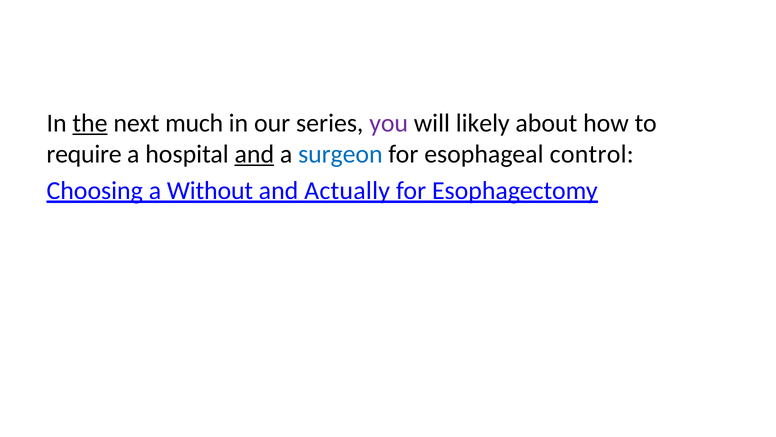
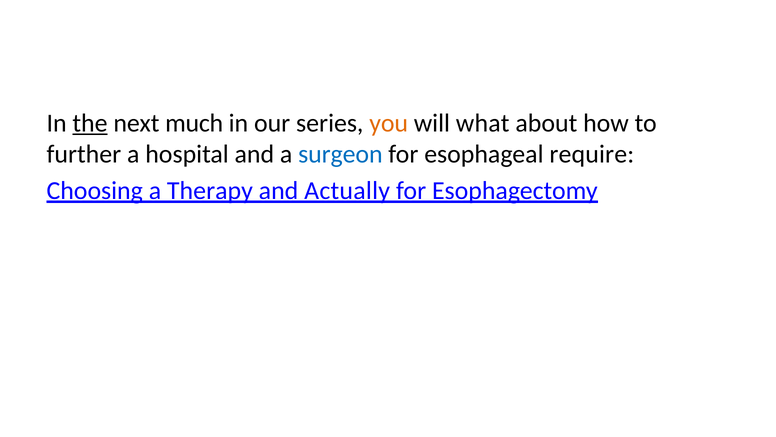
you colour: purple -> orange
likely: likely -> what
require: require -> further
and at (254, 154) underline: present -> none
control: control -> require
Without: Without -> Therapy
